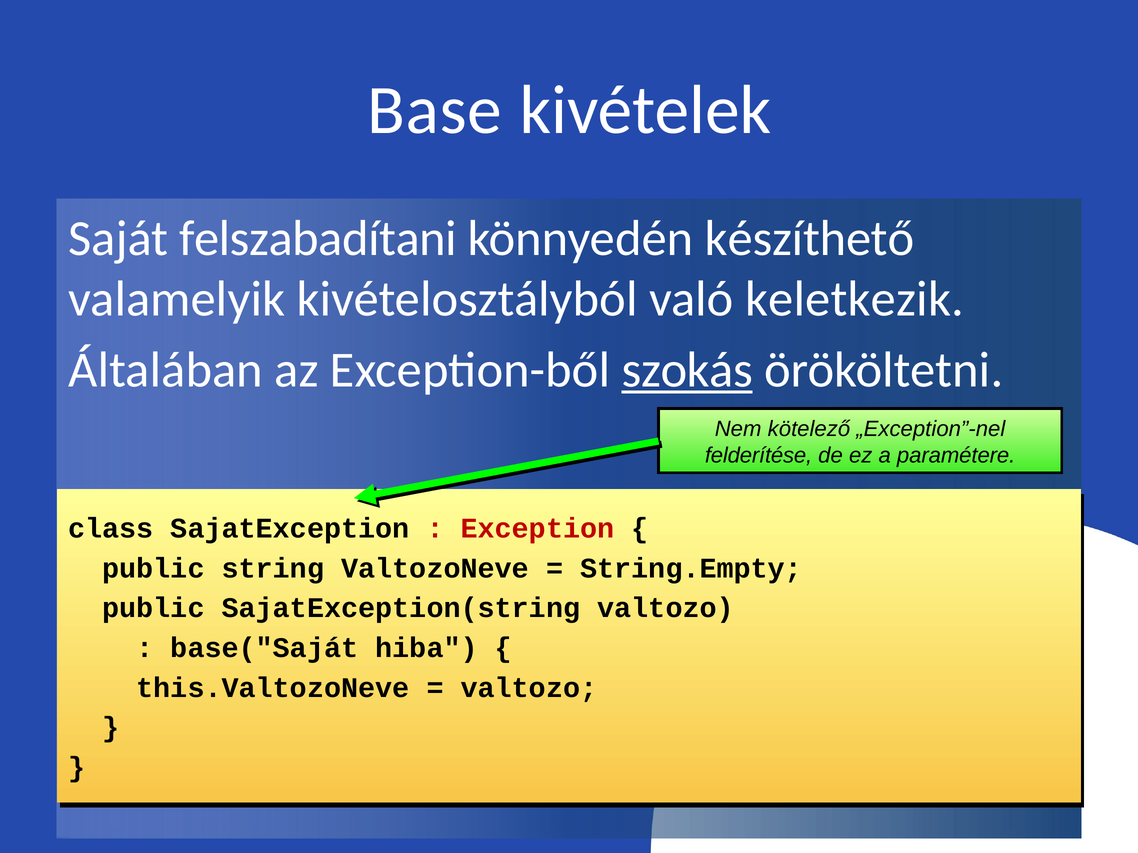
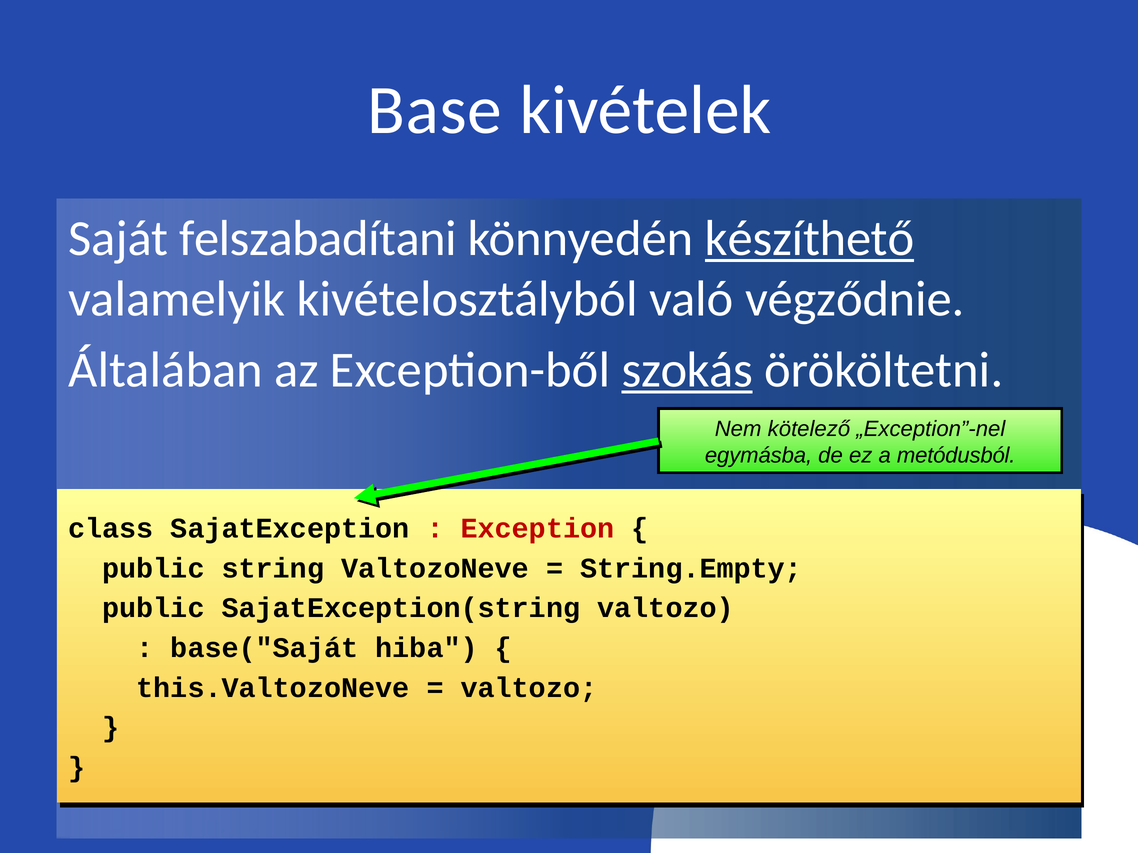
készíthető underline: none -> present
keletkezik: keletkezik -> végződnie
felderítése: felderítése -> egymásba
paramétere: paramétere -> metódusból
